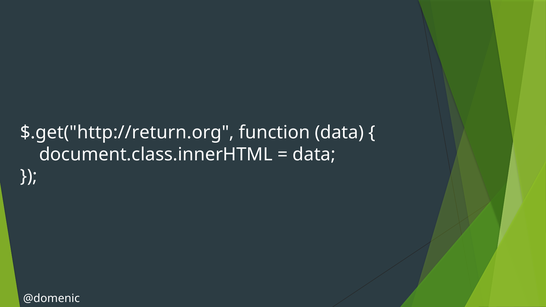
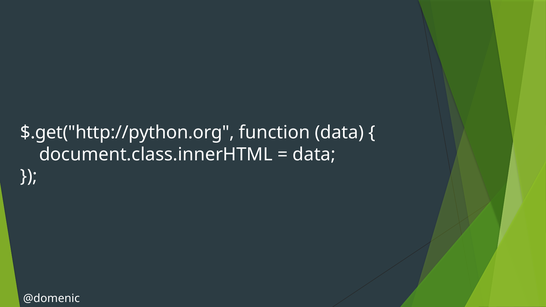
$.get("http://return.org: $.get("http://return.org -> $.get("http://python.org
